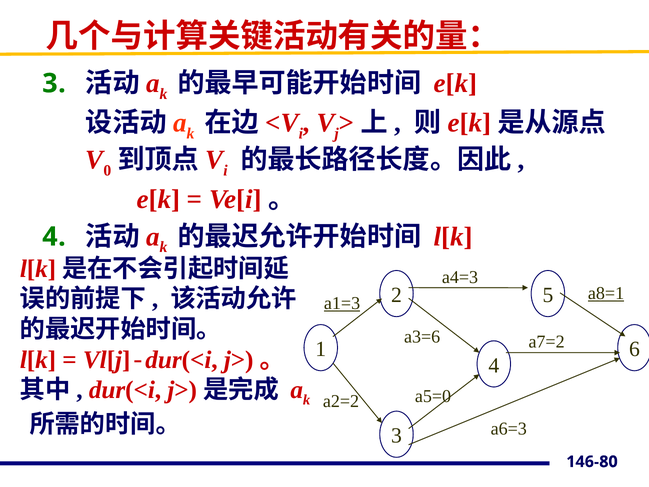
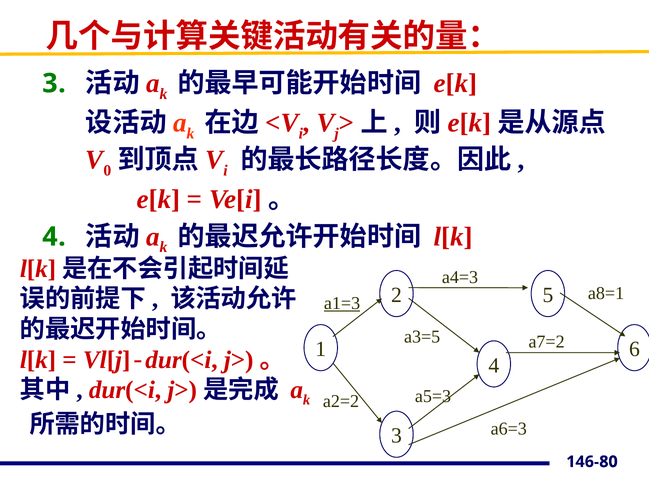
a8=1 underline: present -> none
a3=6: a3=6 -> a3=5
a5=0: a5=0 -> a5=3
